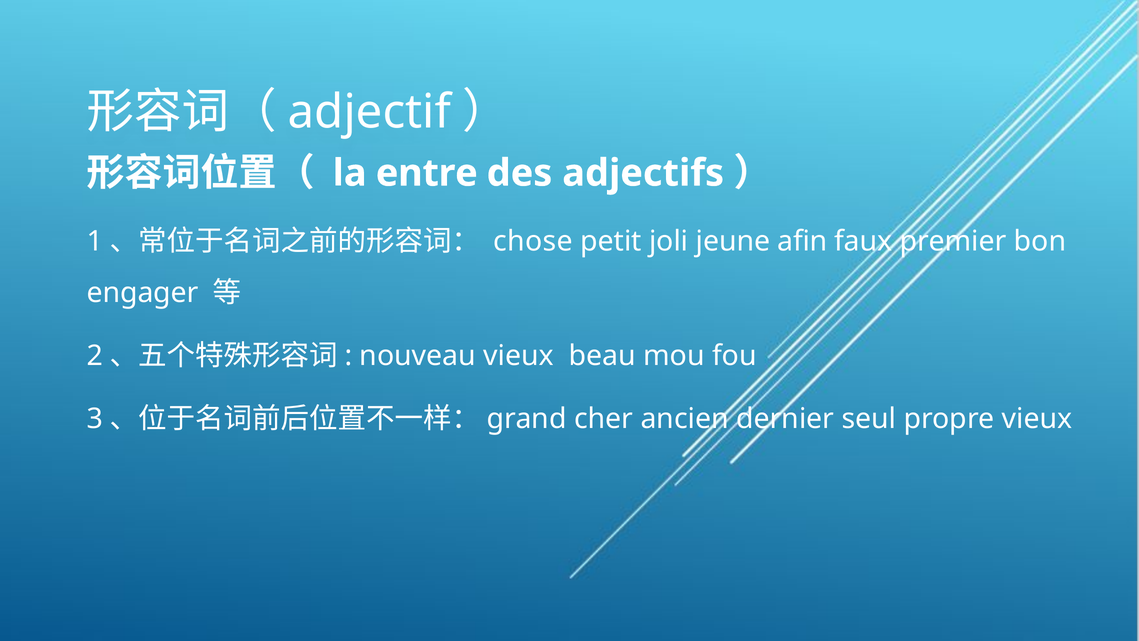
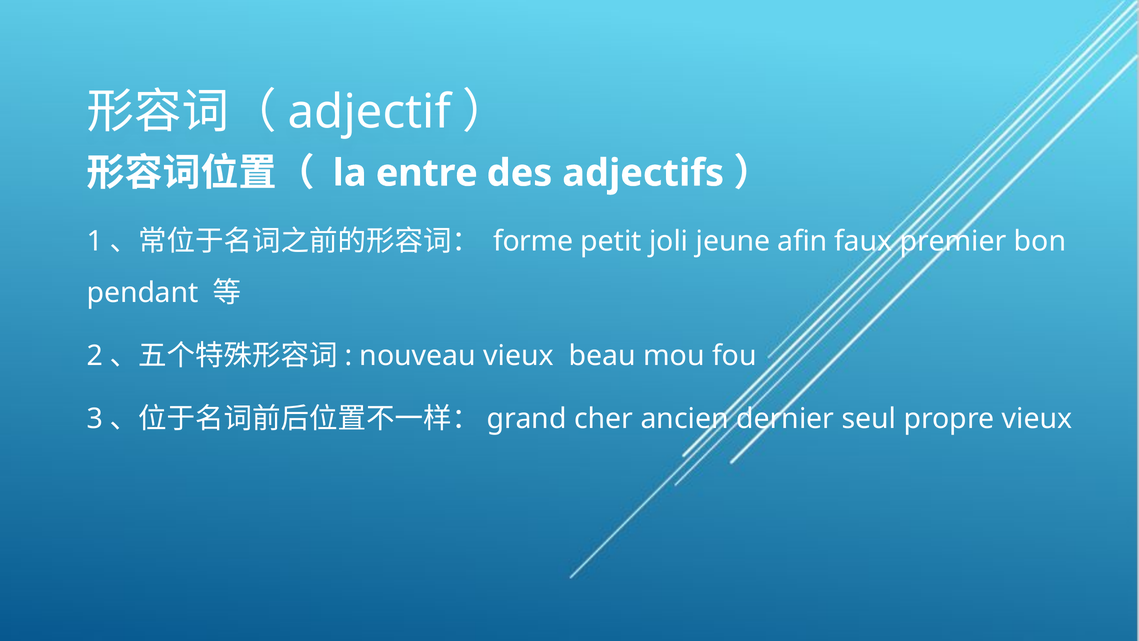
chose: chose -> forme
engager: engager -> pendant
